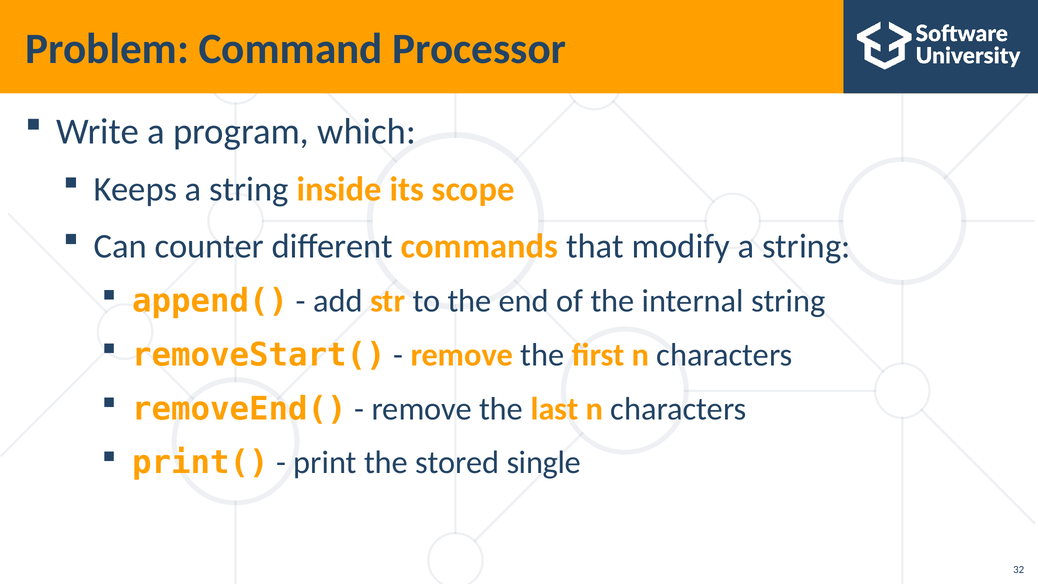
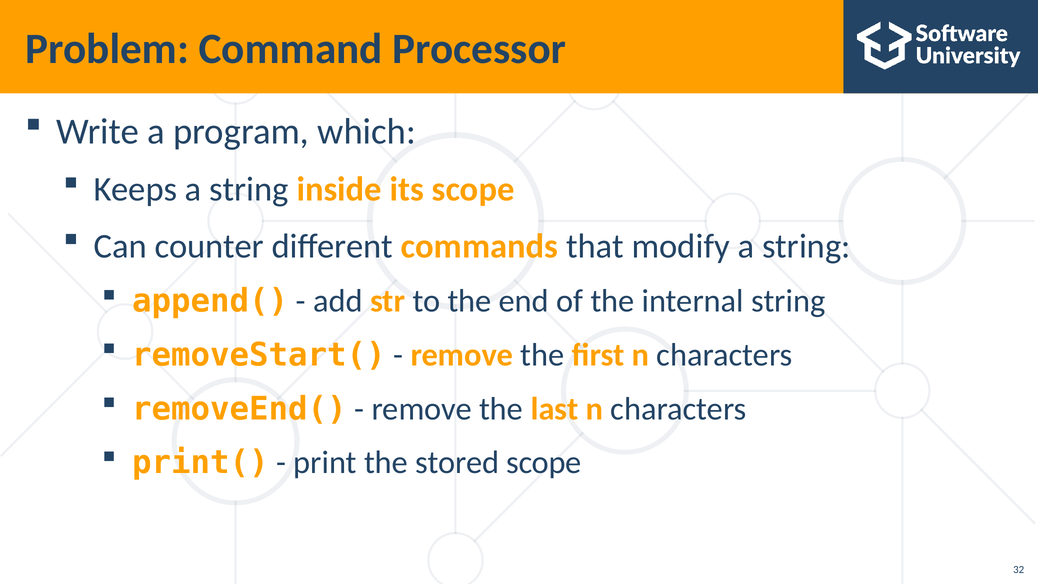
stored single: single -> scope
